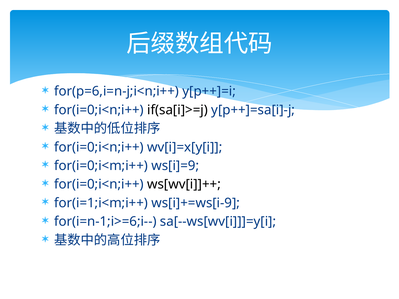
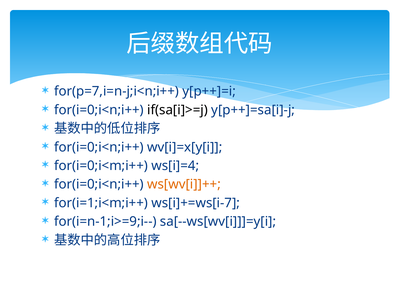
for(p=6,i=n-j;i<n;i++: for(p=6,i=n-j;i<n;i++ -> for(p=7,i=n-j;i<n;i++
ws[i]=9: ws[i]=9 -> ws[i]=4
ws[wv[i]]++ colour: black -> orange
ws[i]+=ws[i-9: ws[i]+=ws[i-9 -> ws[i]+=ws[i-7
for(i=n-1;i>=6;i--: for(i=n-1;i>=6;i-- -> for(i=n-1;i>=9;i--
